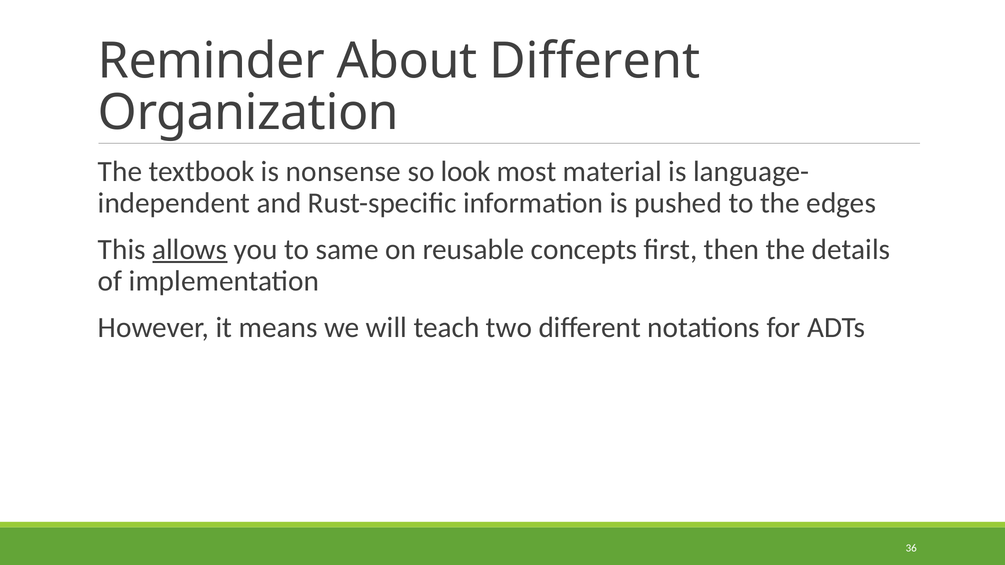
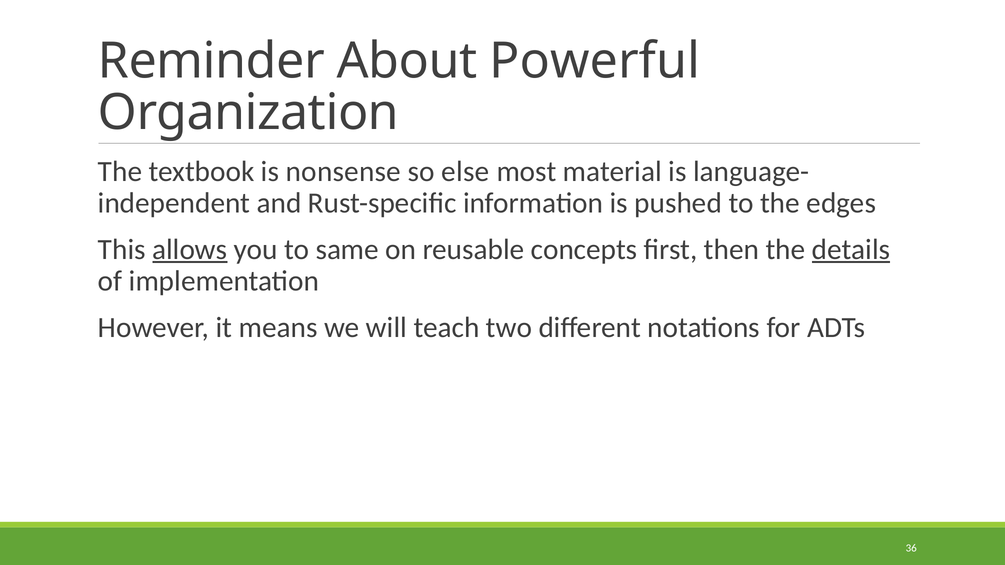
About Different: Different -> Powerful
look: look -> else
details underline: none -> present
